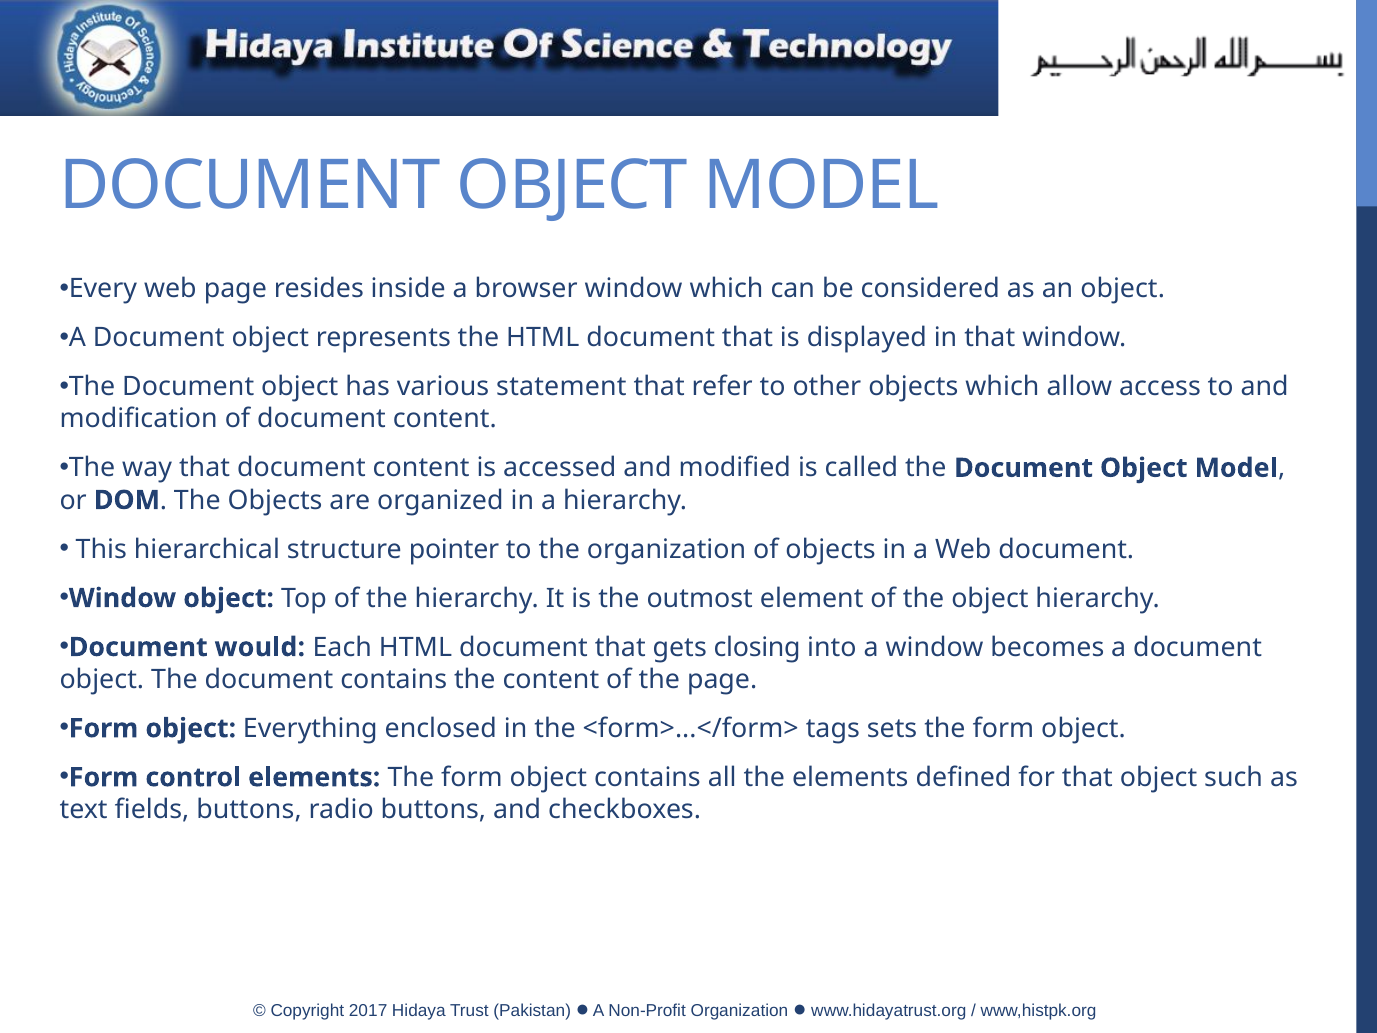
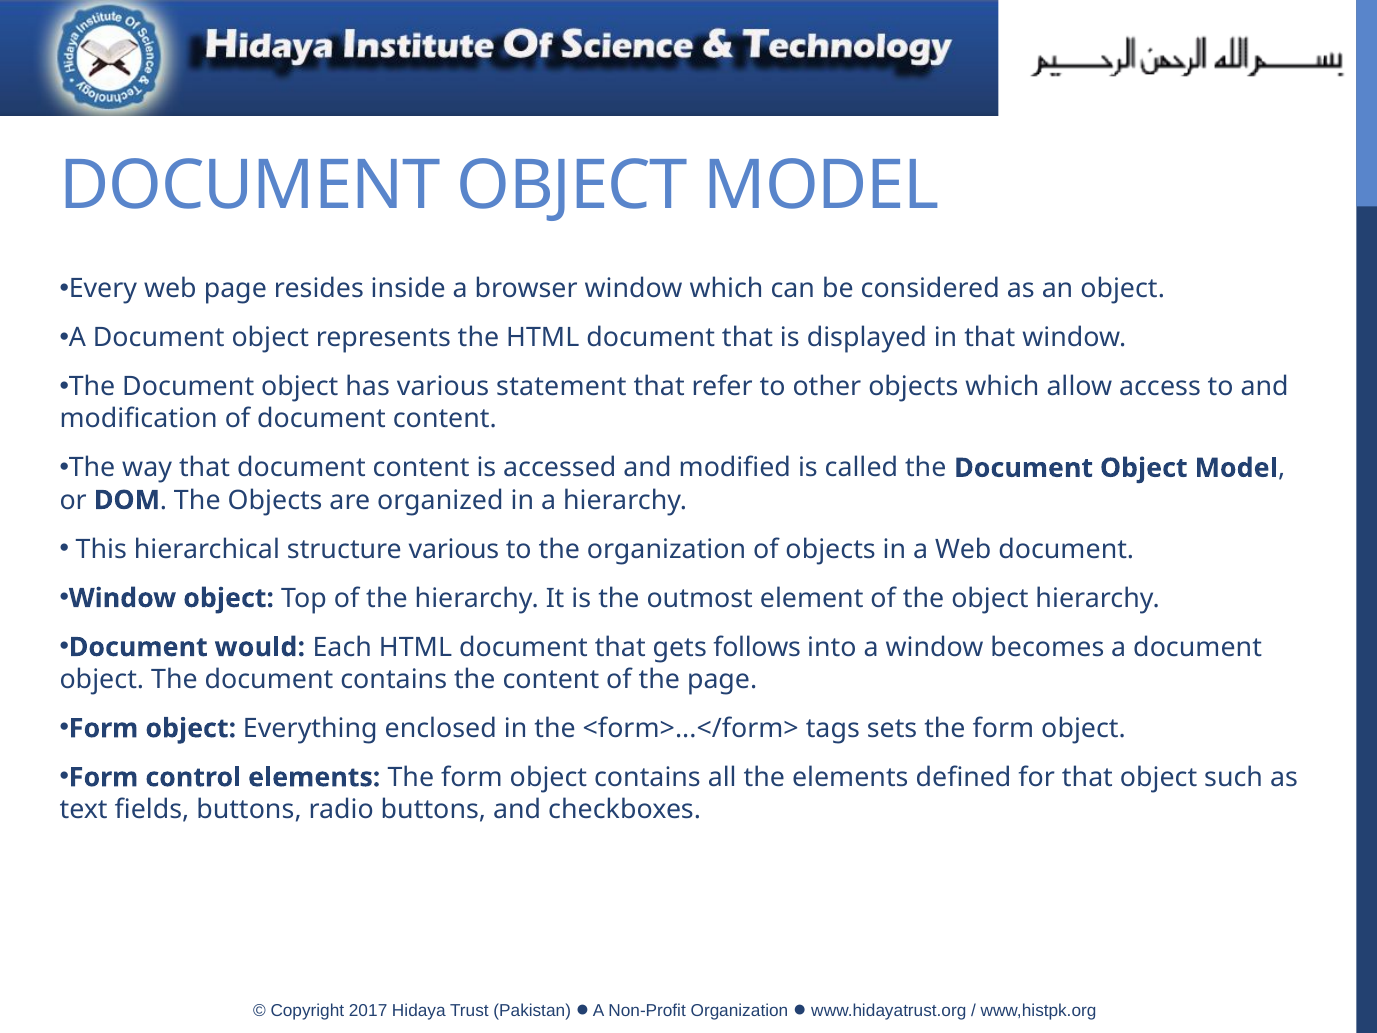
structure pointer: pointer -> various
closing: closing -> follows
